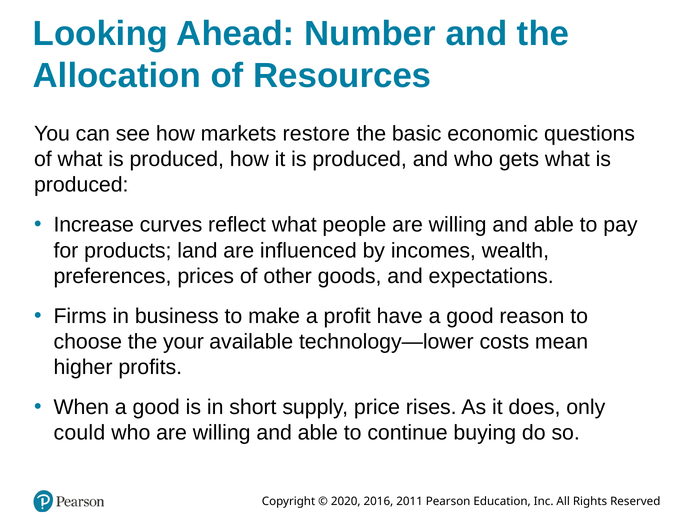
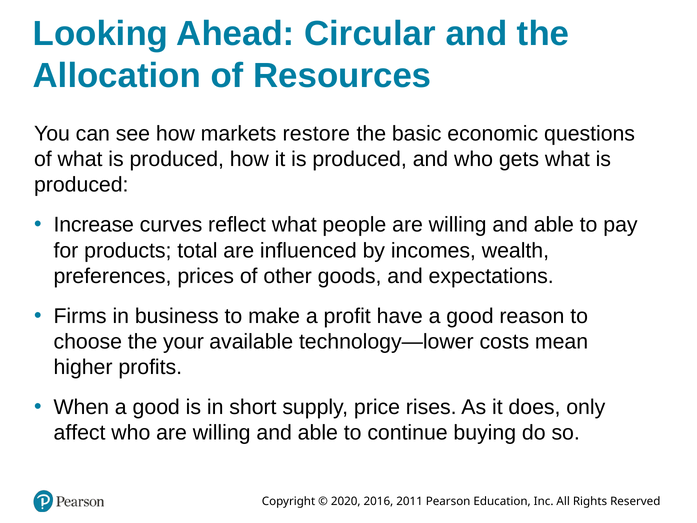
Number: Number -> Circular
land: land -> total
could: could -> affect
